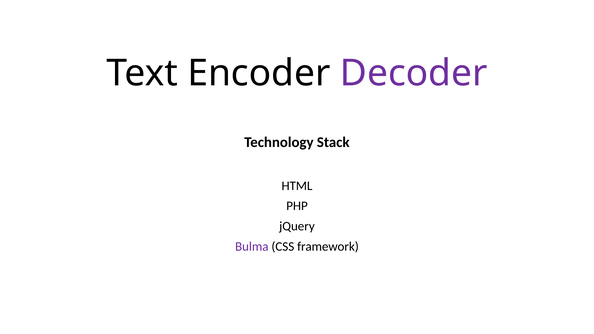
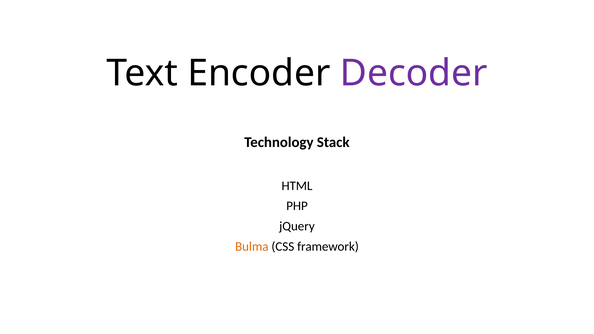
Bulma colour: purple -> orange
